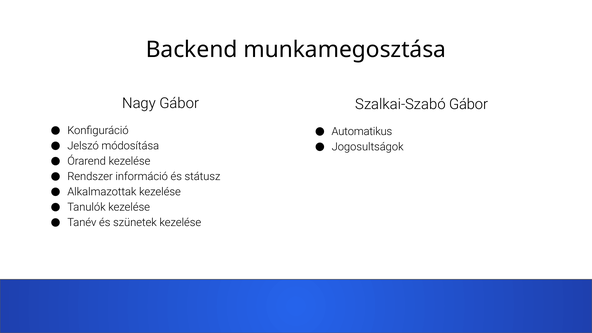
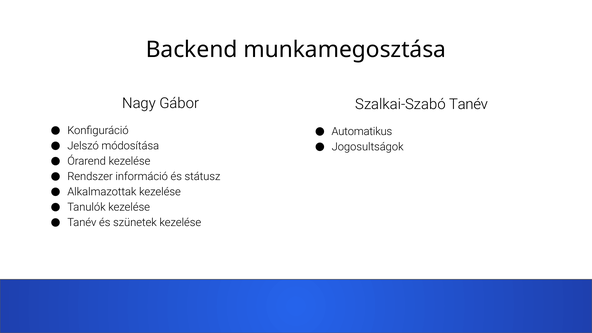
Szalkai-Szabó Gábor: Gábor -> Tanév
